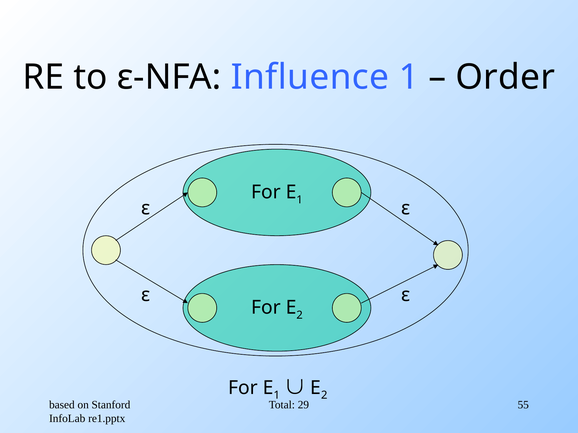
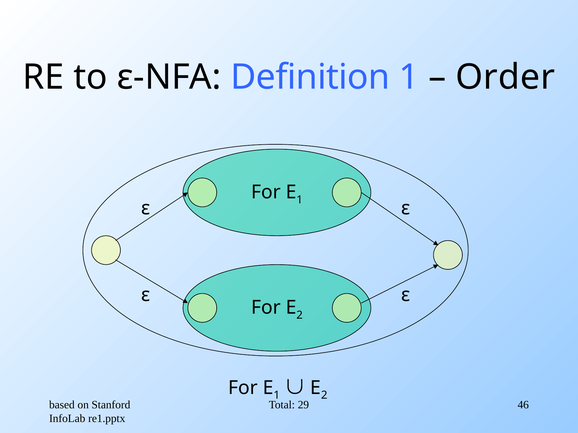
Influence: Influence -> Definition
55: 55 -> 46
